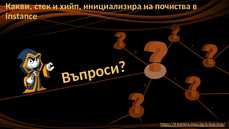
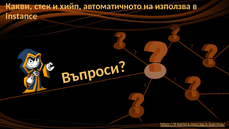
инициализира: инициализира -> автоматичното
почиства: почиства -> използва
